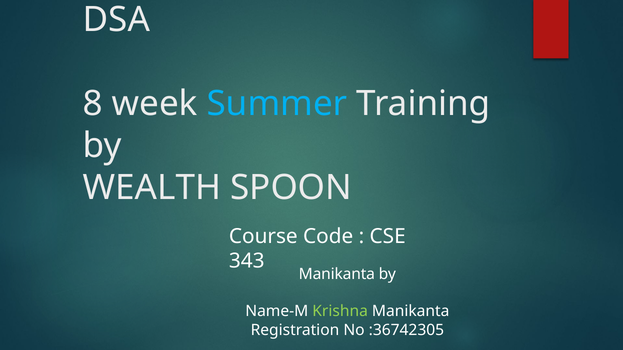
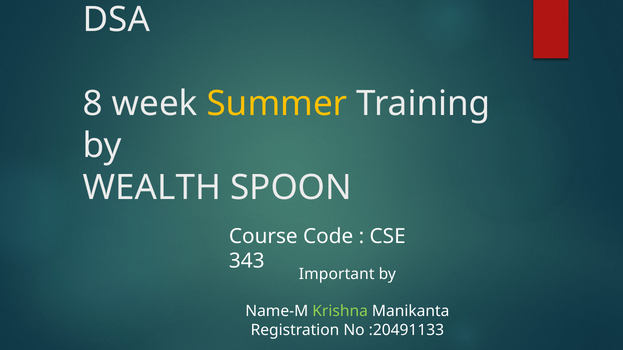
Summer colour: light blue -> yellow
Manikanta at (337, 274): Manikanta -> Important
:36742305: :36742305 -> :20491133
